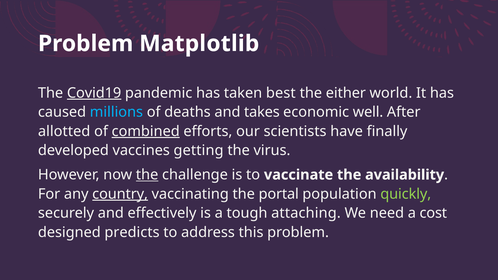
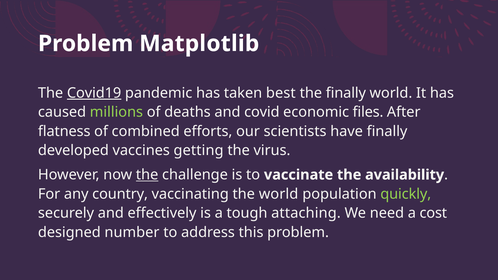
the either: either -> finally
millions colour: light blue -> light green
takes: takes -> covid
well: well -> files
allotted: allotted -> flatness
combined underline: present -> none
country underline: present -> none
the portal: portal -> world
predicts: predicts -> number
